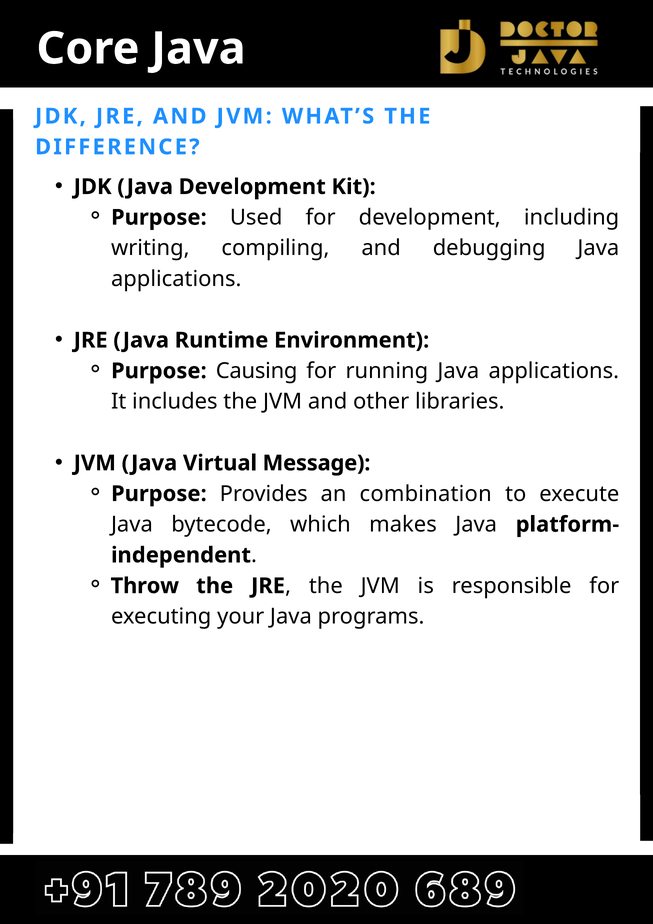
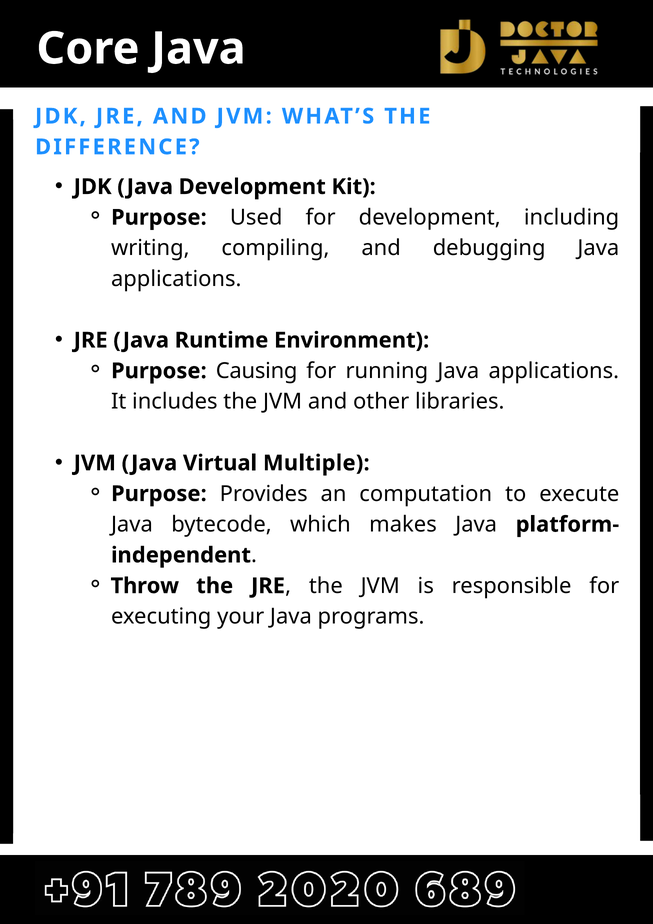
Message: Message -> Multiple
combination: combination -> computation
